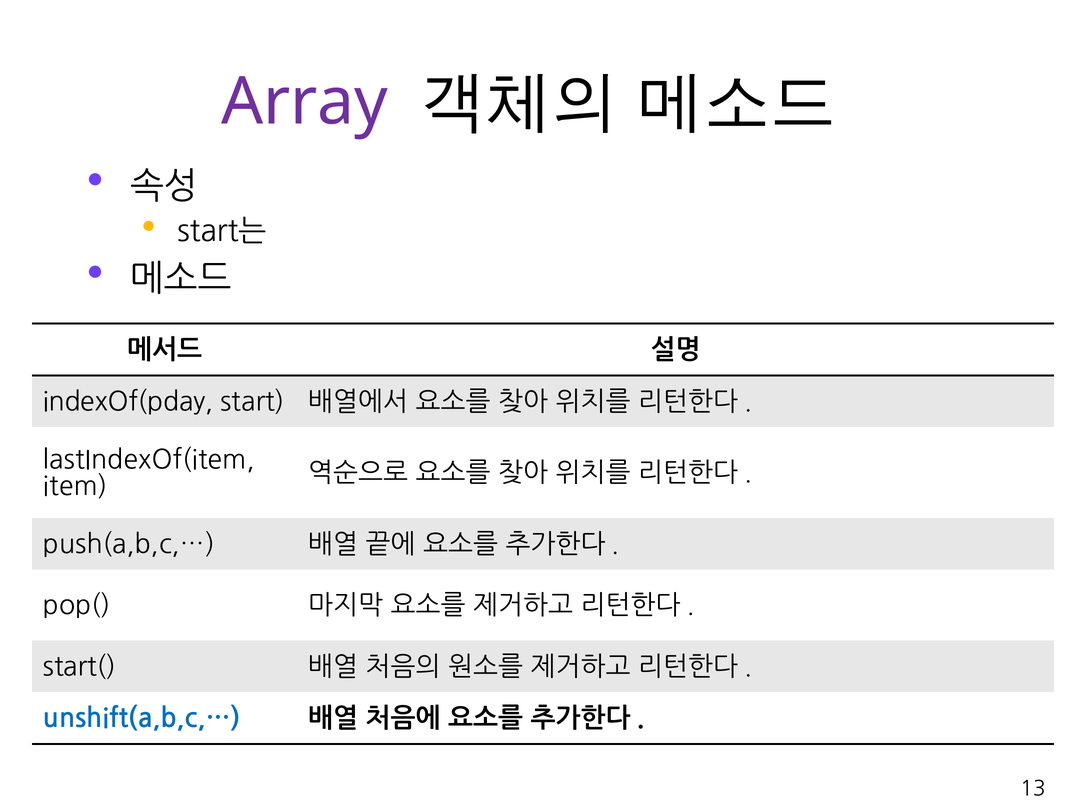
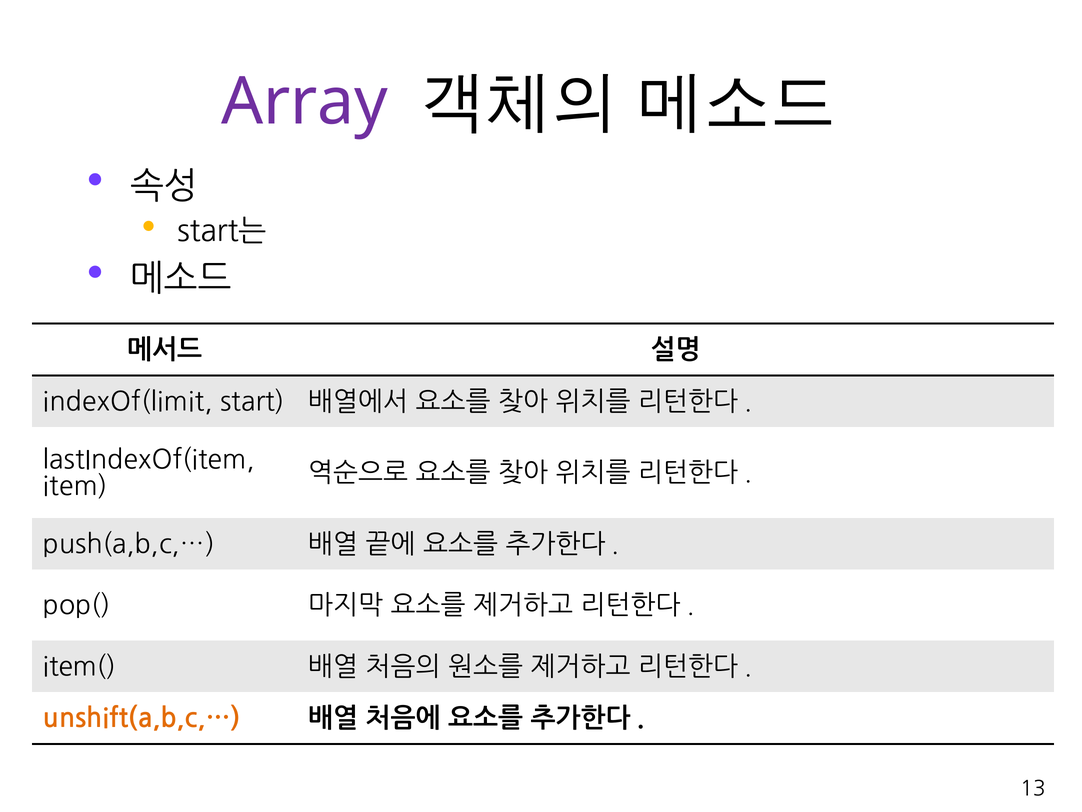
indexOf(pday: indexOf(pday -> indexOf(limit
start(: start( -> item(
unshift(a,b,c,… colour: blue -> orange
